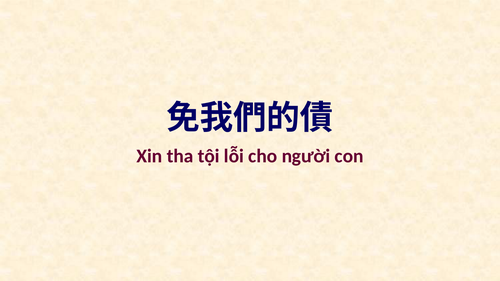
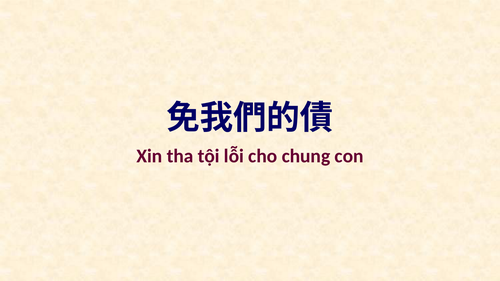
người: người -> chung
